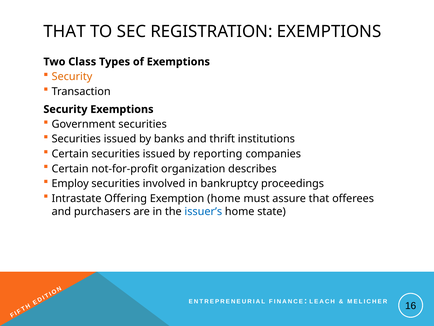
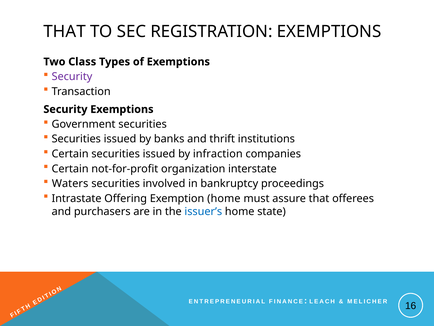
Security at (72, 77) colour: orange -> purple
reporting: reporting -> infraction
describes: describes -> interstate
Employ: Employ -> Waters
